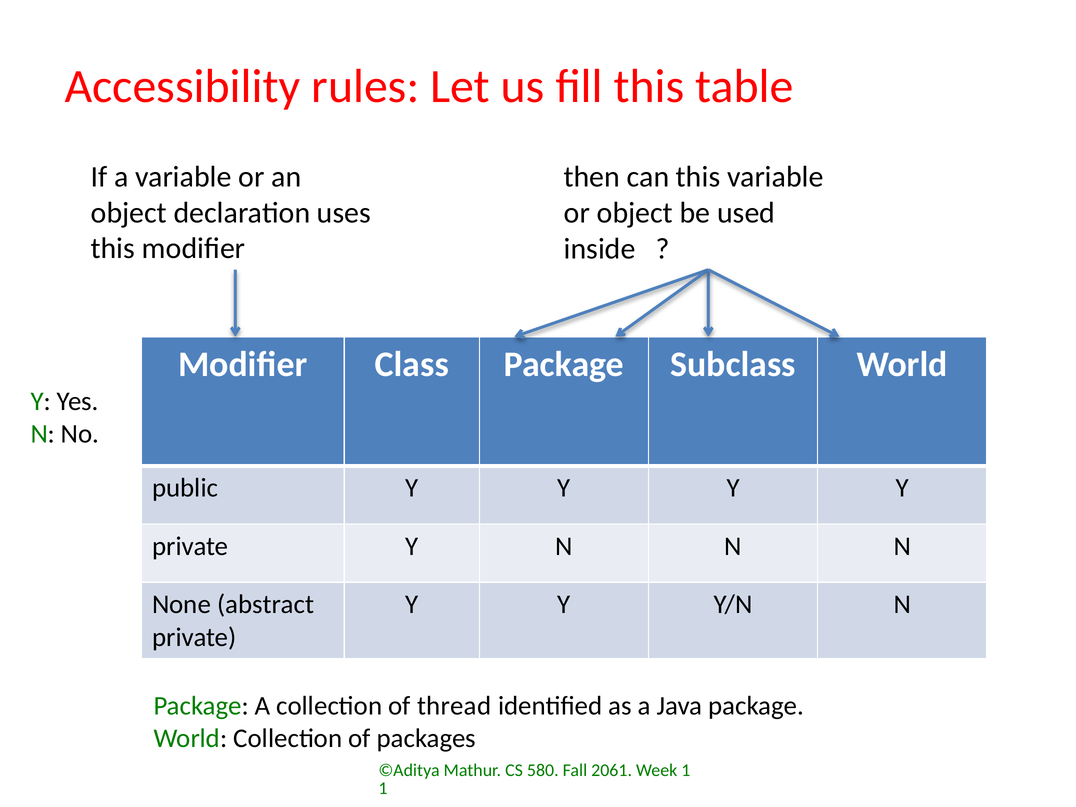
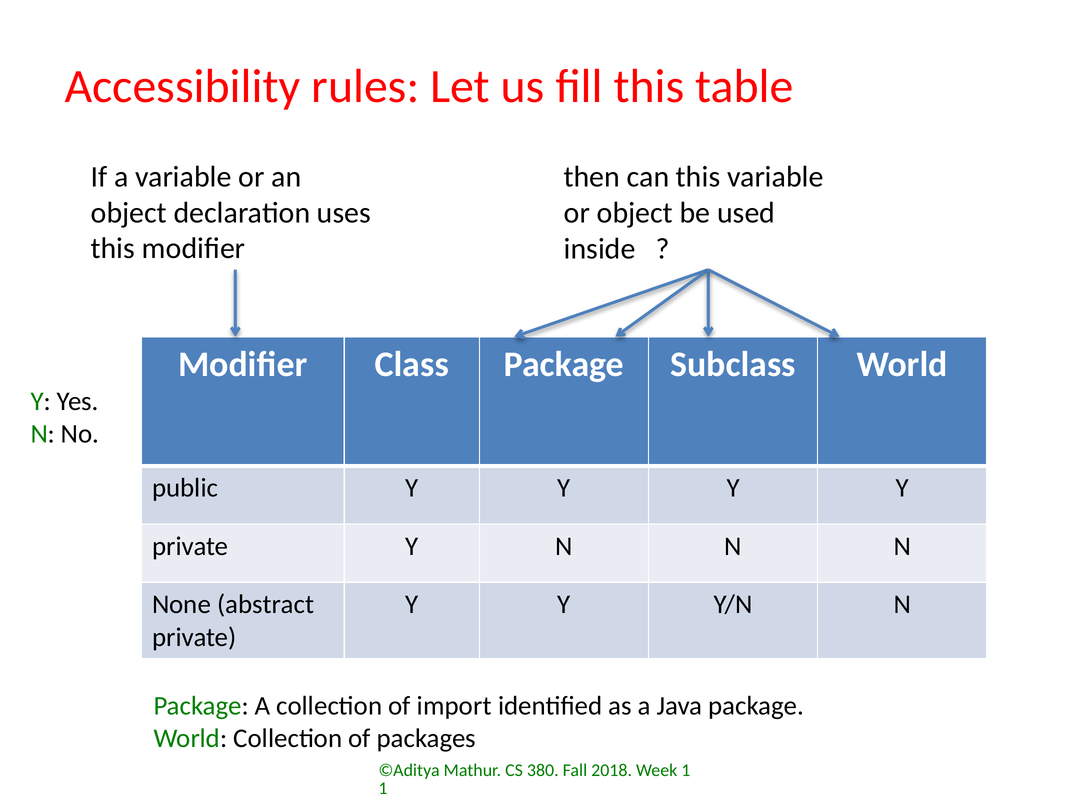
thread: thread -> import
580: 580 -> 380
2061: 2061 -> 2018
